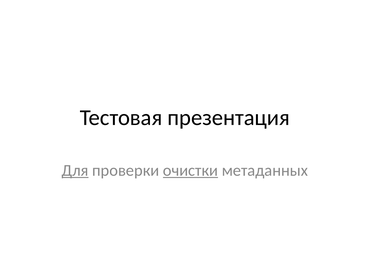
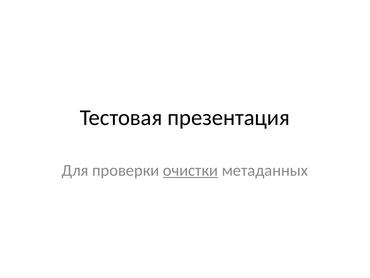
Для underline: present -> none
